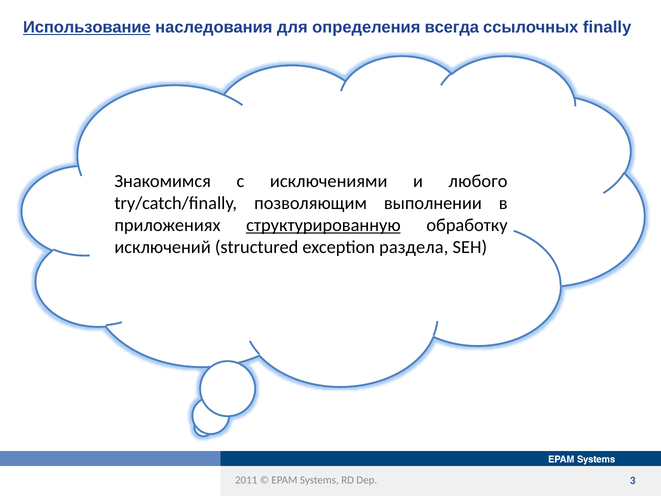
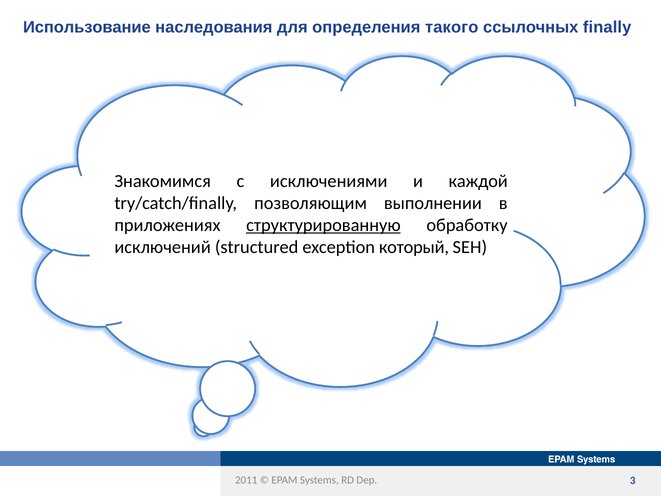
Использование underline: present -> none
всегда: всегда -> такого
любого: любого -> каждой
раздела: раздела -> который
